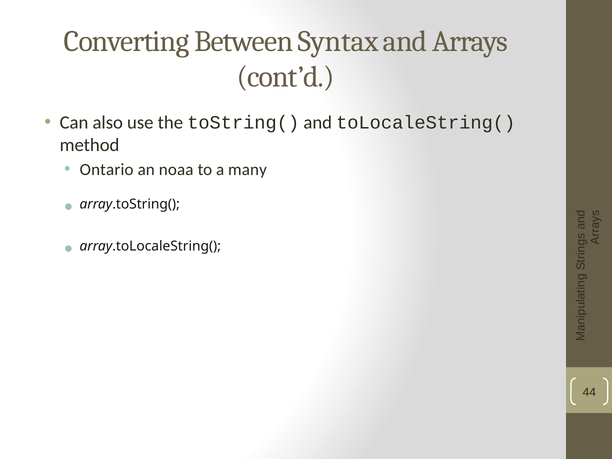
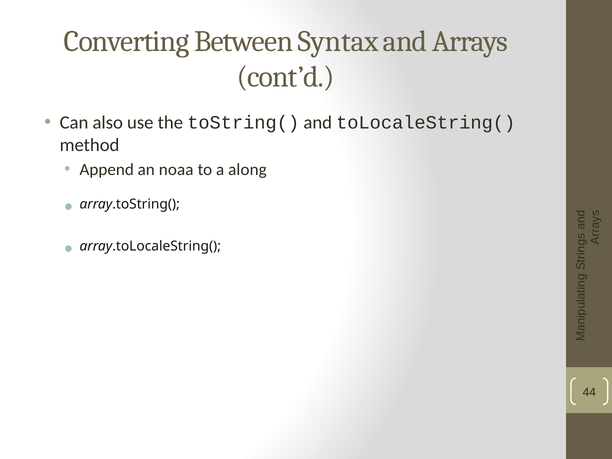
Ontario: Ontario -> Append
many: many -> along
